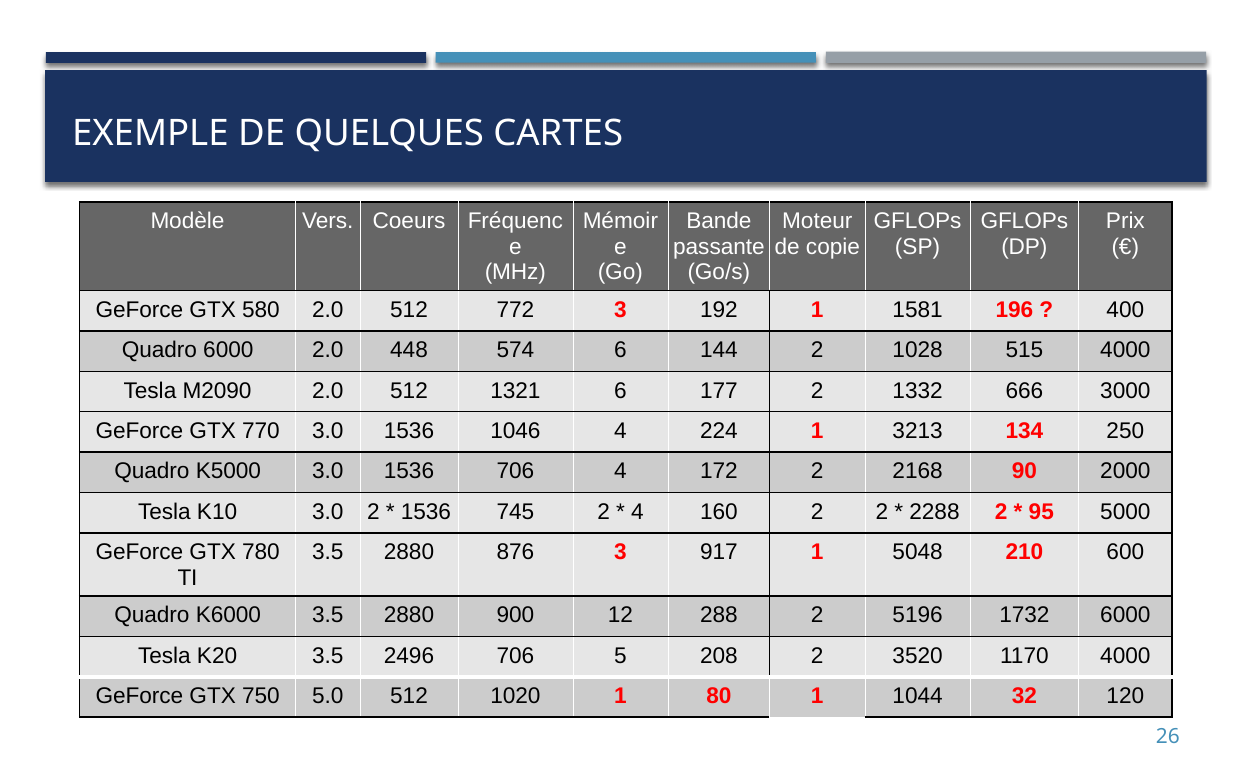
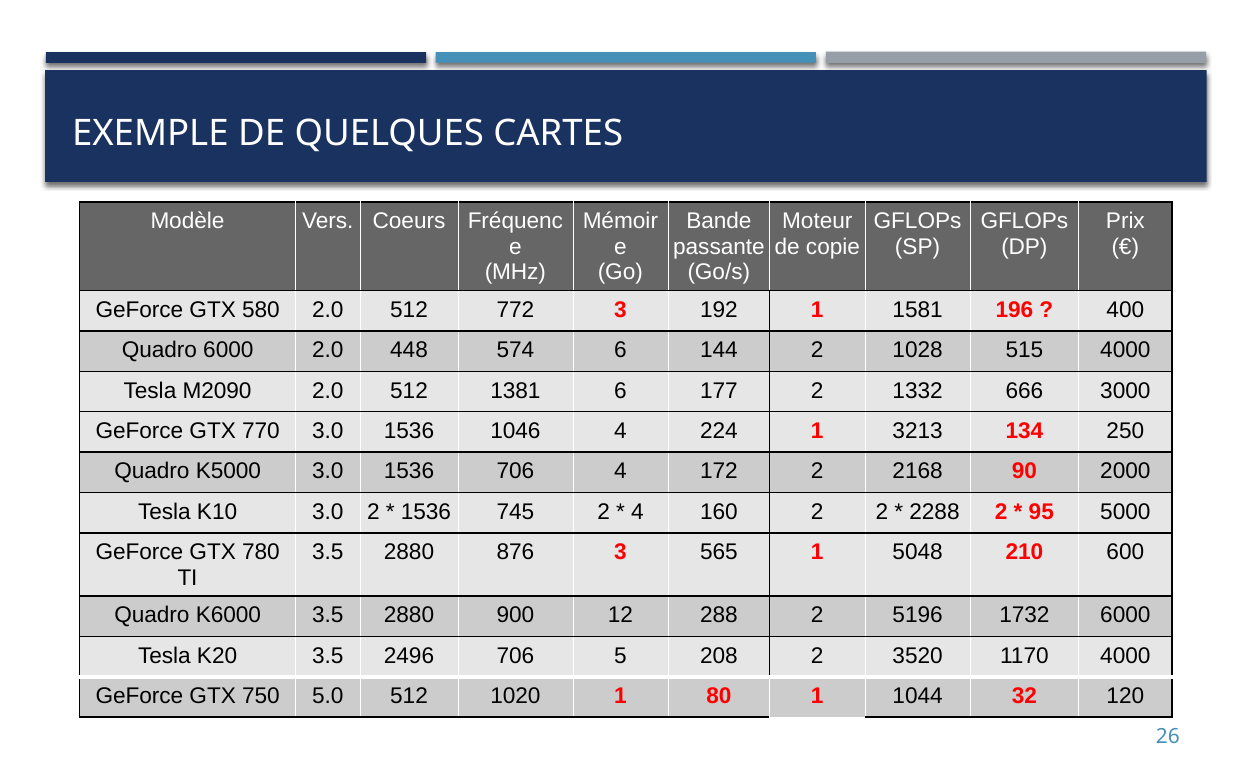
1321: 1321 -> 1381
917: 917 -> 565
